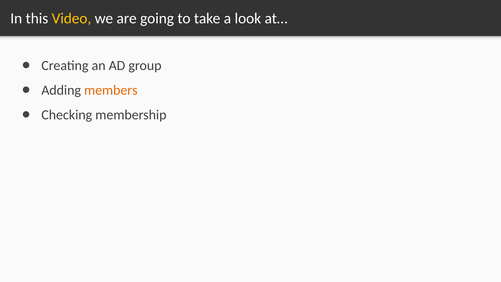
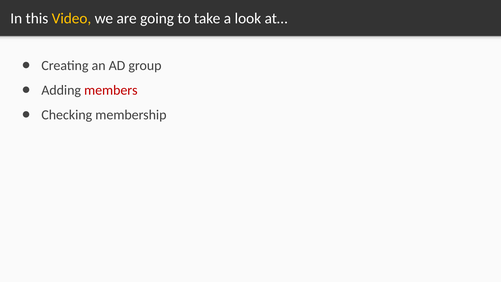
members colour: orange -> red
